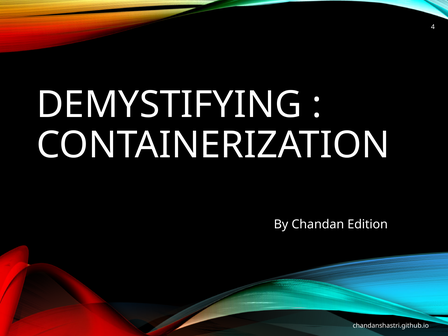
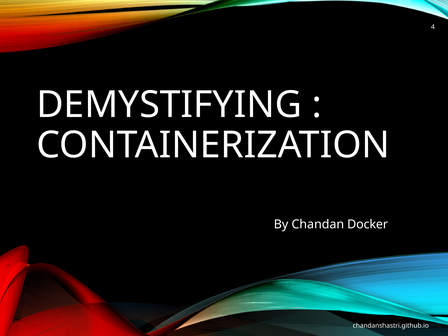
Edition: Edition -> Docker
